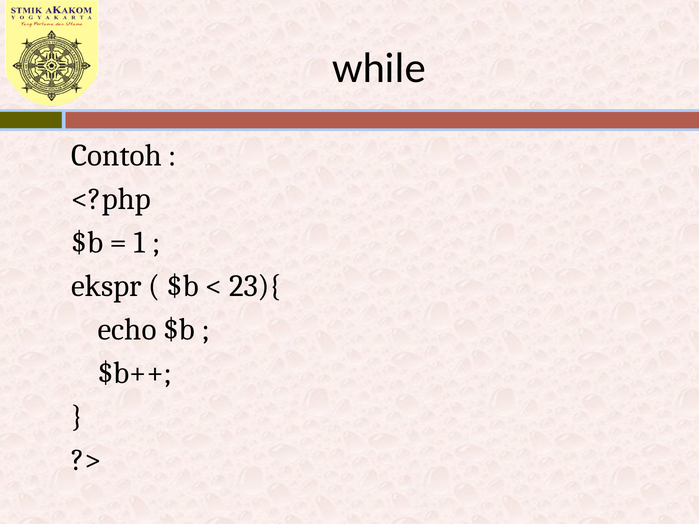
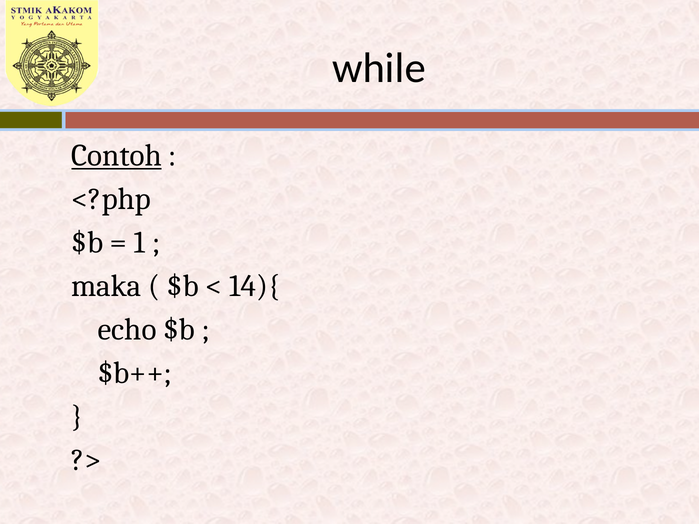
Contoh underline: none -> present
ekspr: ekspr -> maka
23){: 23){ -> 14){
